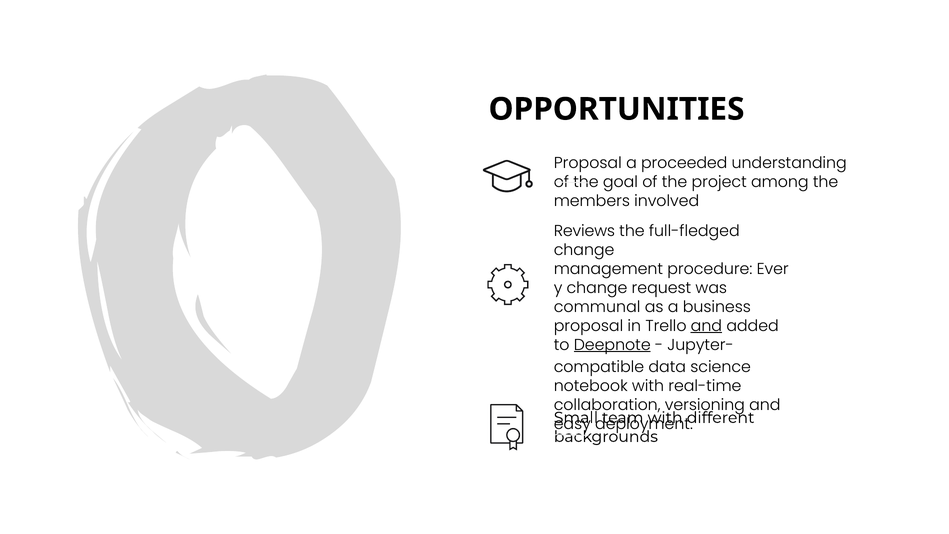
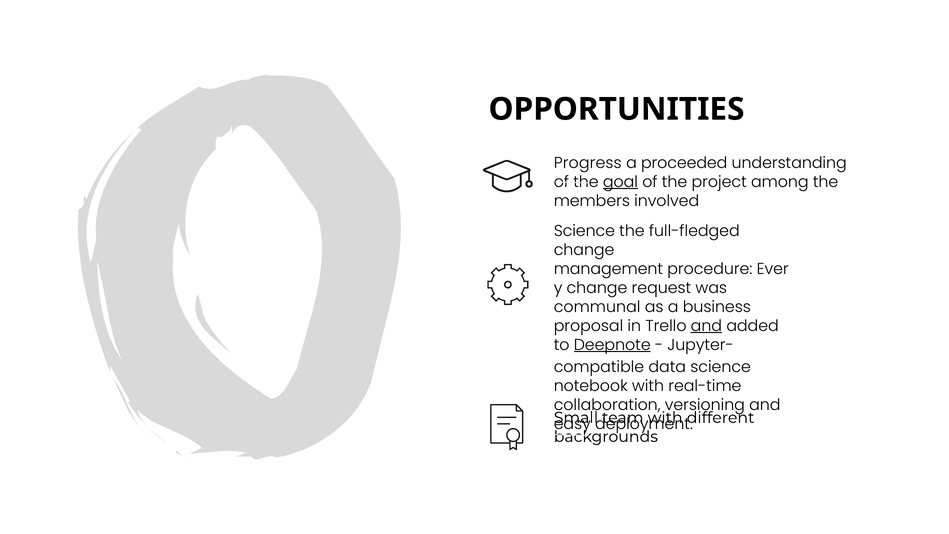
Proposal at (588, 163): Proposal -> Progress
goal underline: none -> present
Reviews at (584, 231): Reviews -> Science
